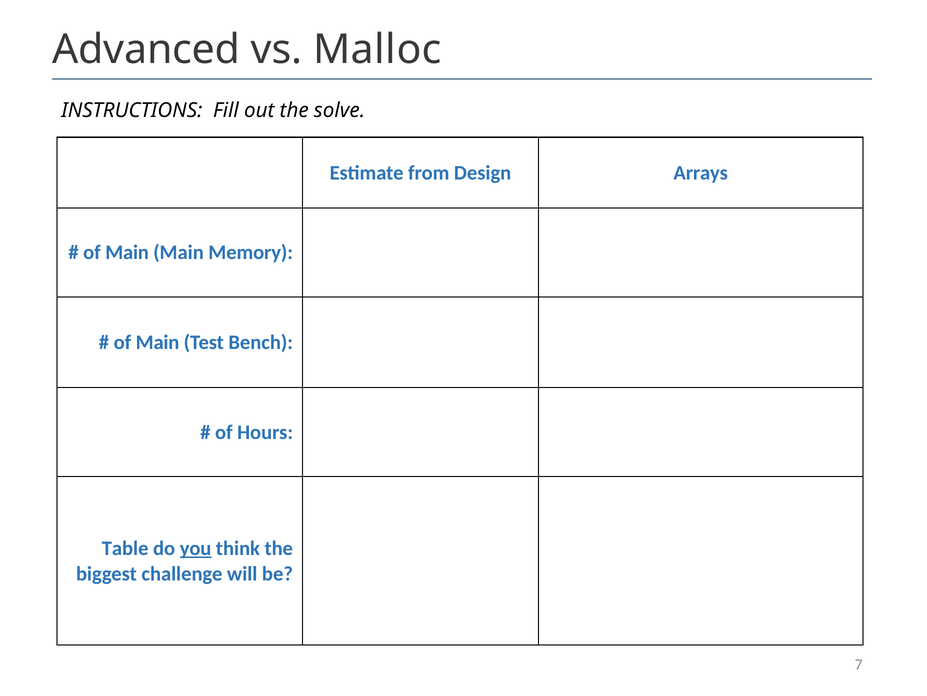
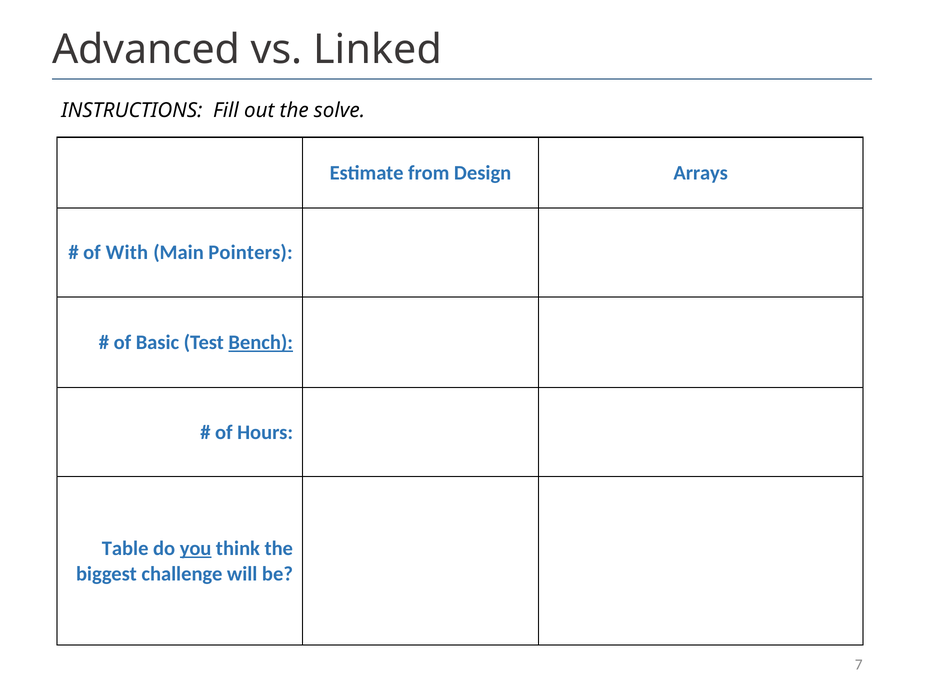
Malloc: Malloc -> Linked
Main at (127, 252): Main -> With
Memory: Memory -> Pointers
Main at (158, 342): Main -> Basic
Bench underline: none -> present
